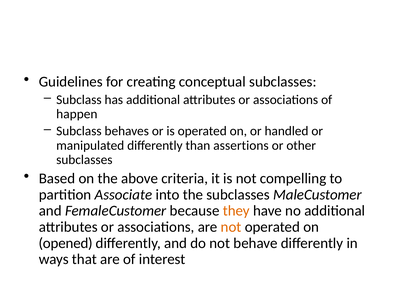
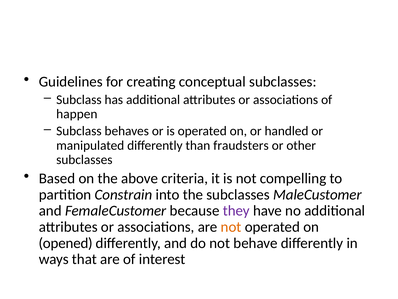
assertions: assertions -> fraudsters
Associate: Associate -> Constrain
they colour: orange -> purple
